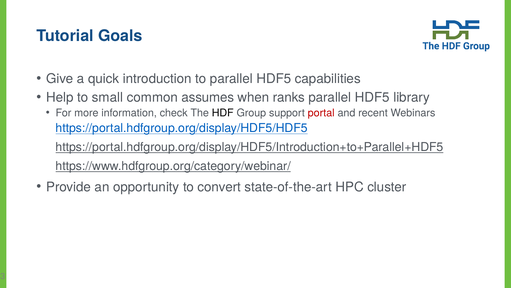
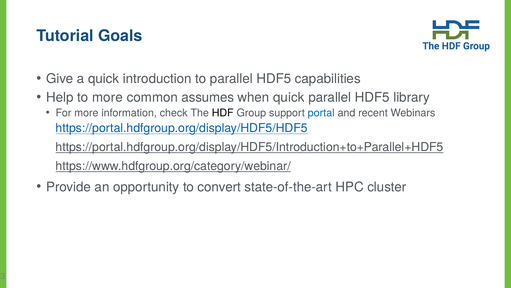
to small: small -> more
when ranks: ranks -> quick
portal colour: red -> blue
